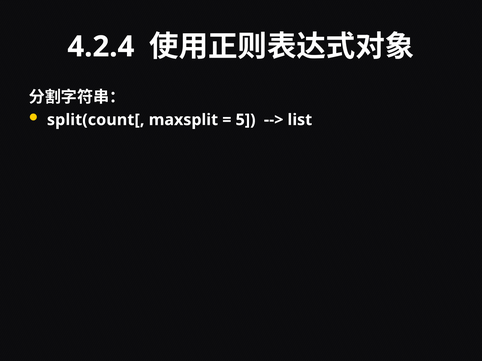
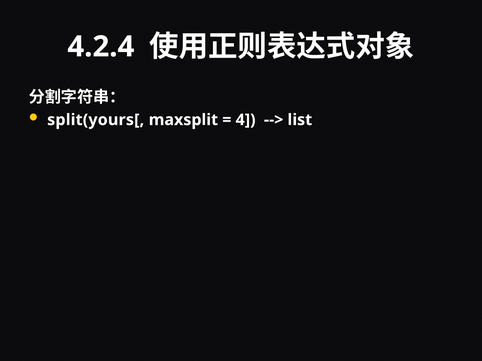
split(count[: split(count[ -> split(yours[
5: 5 -> 4
